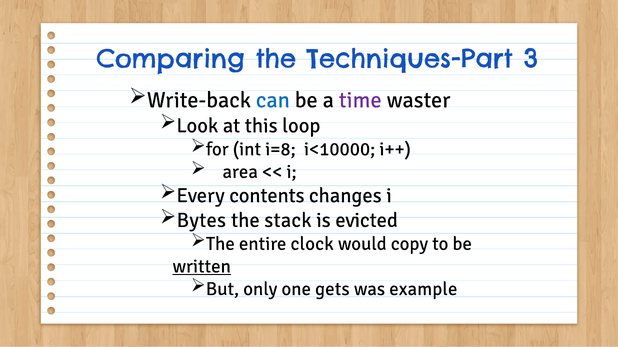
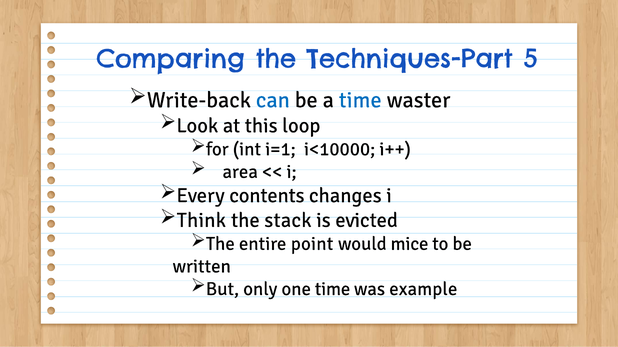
3: 3 -> 5
time at (360, 100) colour: purple -> blue
i=8: i=8 -> i=1
Bytes: Bytes -> Think
clock: clock -> point
copy: copy -> mice
written underline: present -> none
one gets: gets -> time
